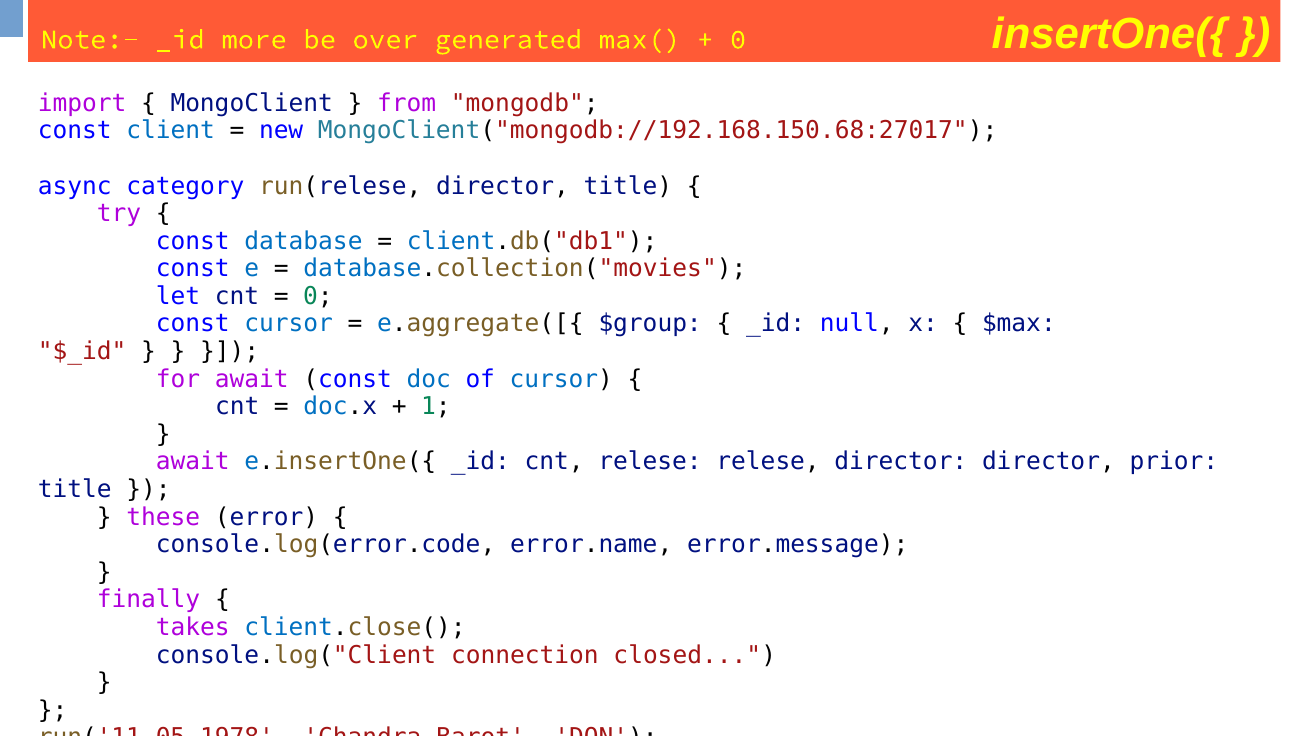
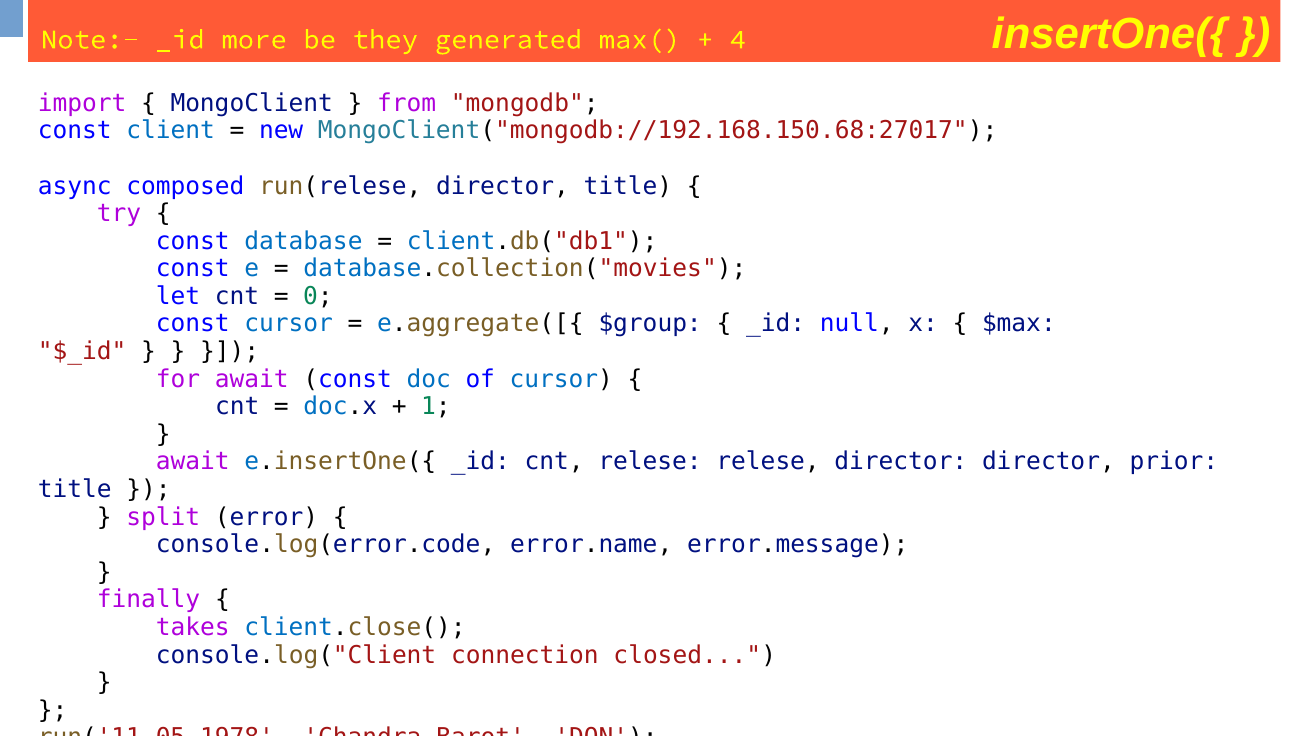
over: over -> they
0 at (738, 39): 0 -> 4
category: category -> composed
these: these -> split
